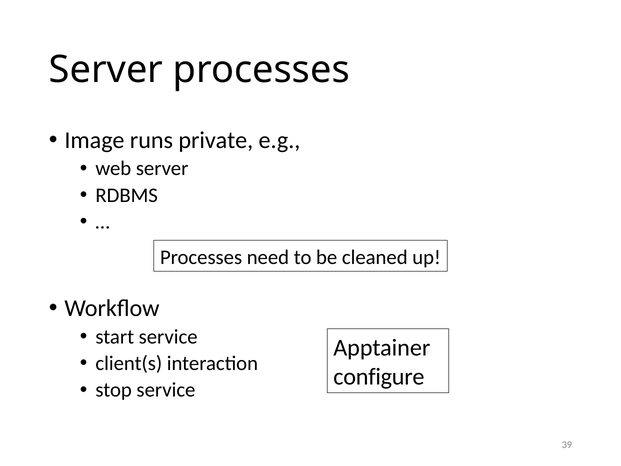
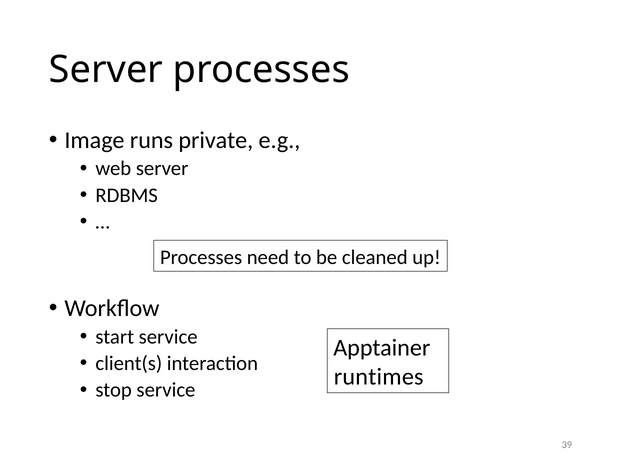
configure: configure -> runtimes
